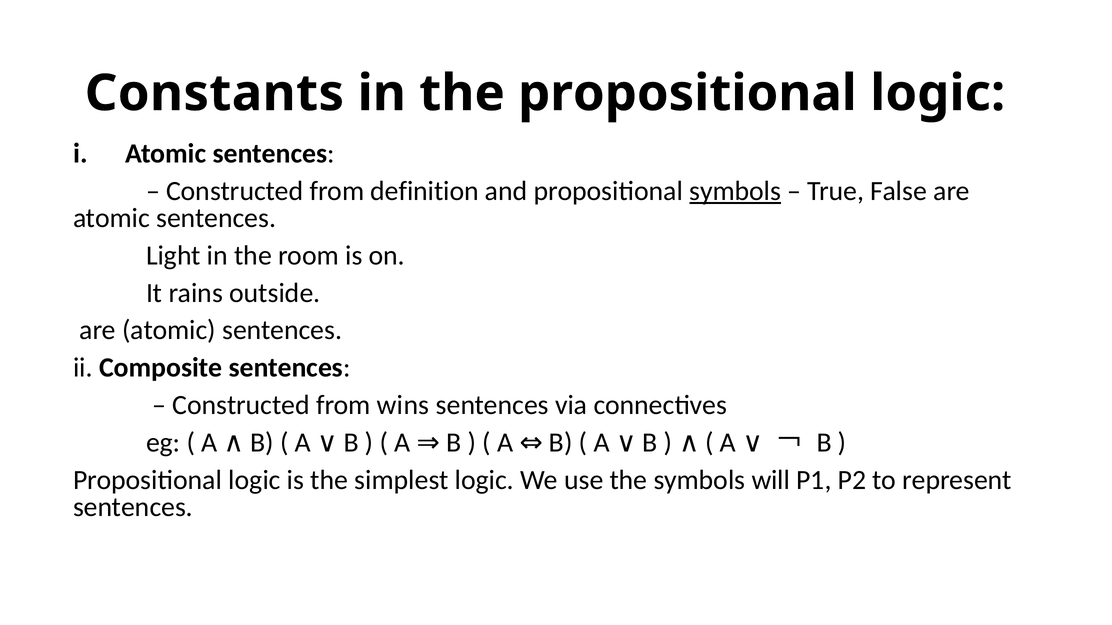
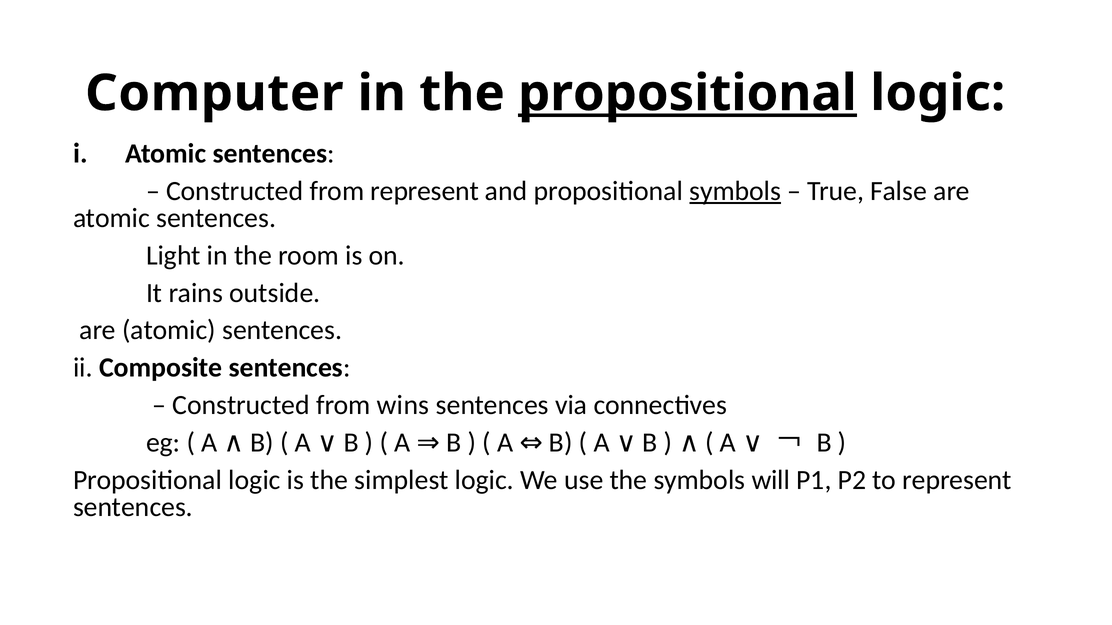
Constants: Constants -> Computer
propositional at (688, 93) underline: none -> present
from definition: definition -> represent
